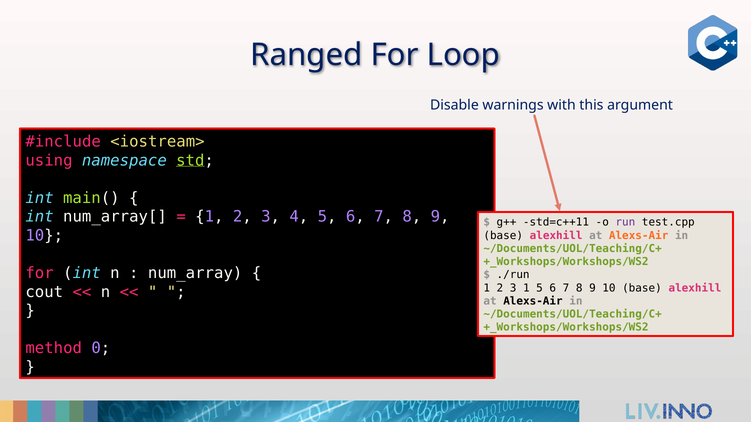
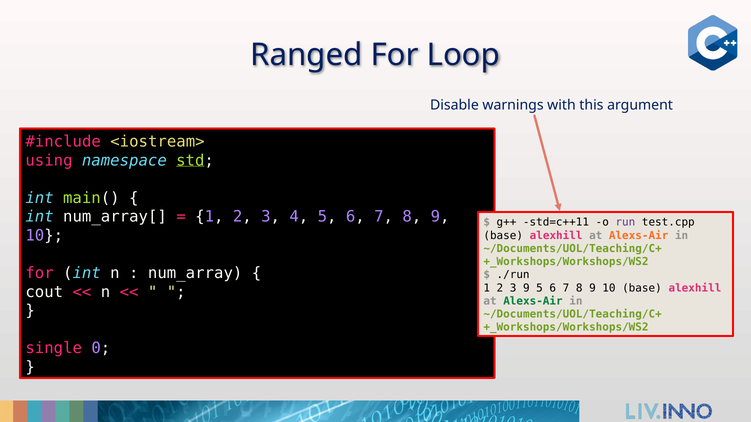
3 1: 1 -> 9
Alexs-Air at (533, 301) colour: black -> green
method: method -> single
